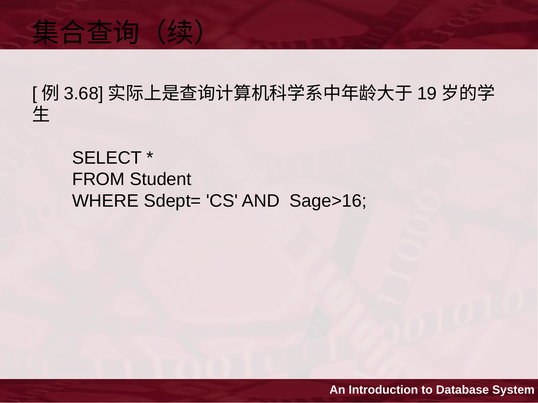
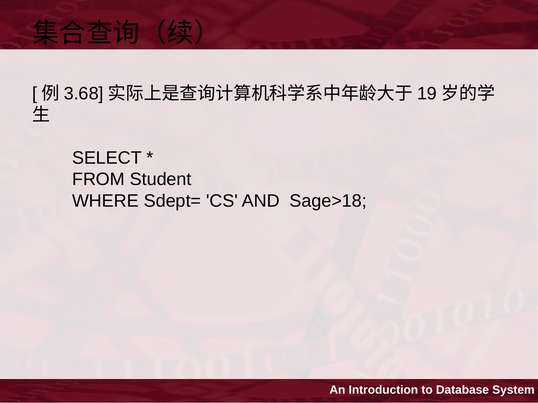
Sage>16: Sage>16 -> Sage>18
